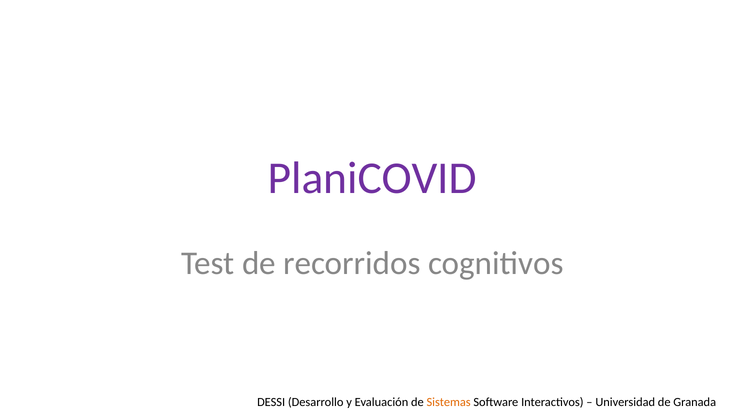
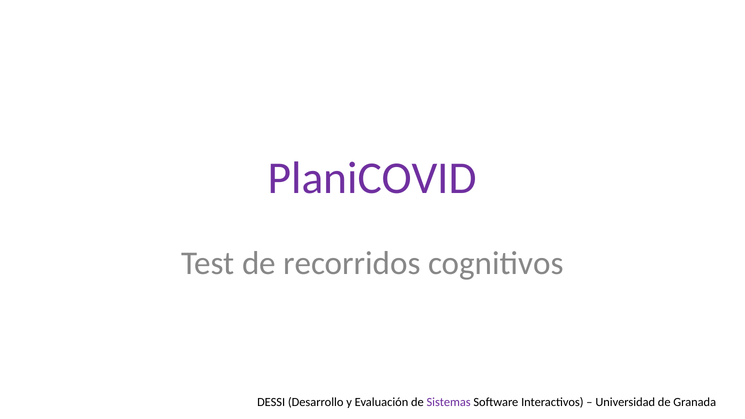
Sistemas colour: orange -> purple
